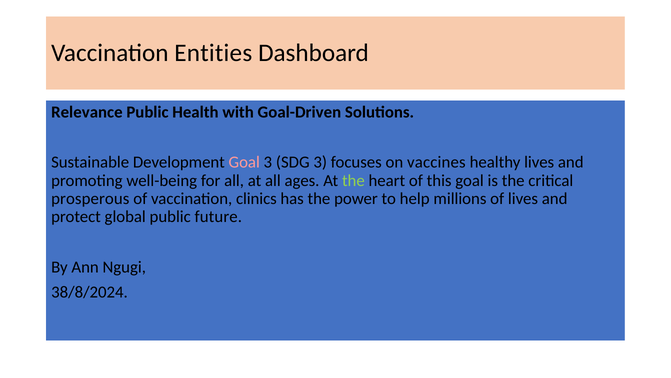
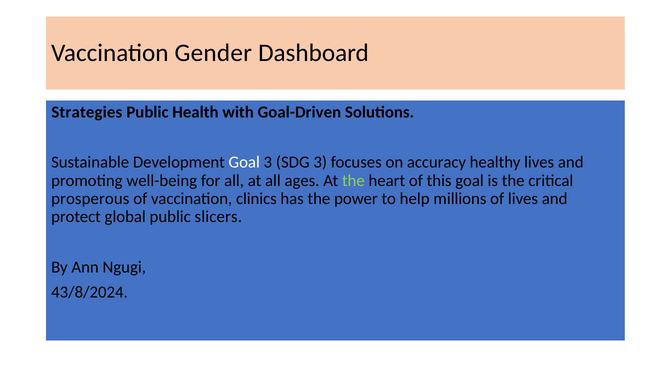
Entities: Entities -> Gender
Relevance: Relevance -> Strategies
Goal at (244, 162) colour: pink -> white
vaccines: vaccines -> accuracy
future: future -> slicers
38/8/2024: 38/8/2024 -> 43/8/2024
